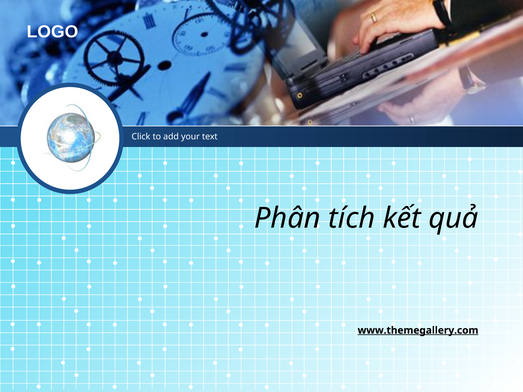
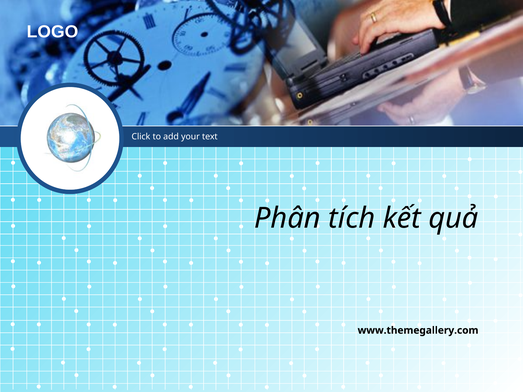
www.themegallery.com underline: present -> none
